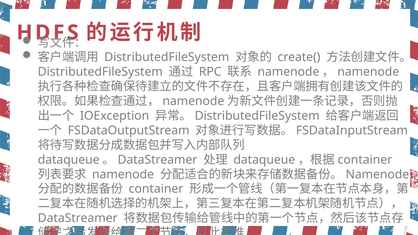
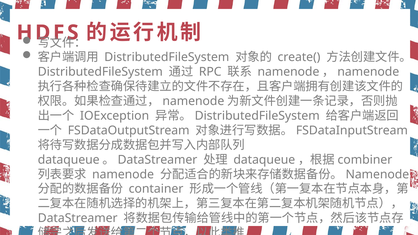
container at (365, 160): container -> combiner
